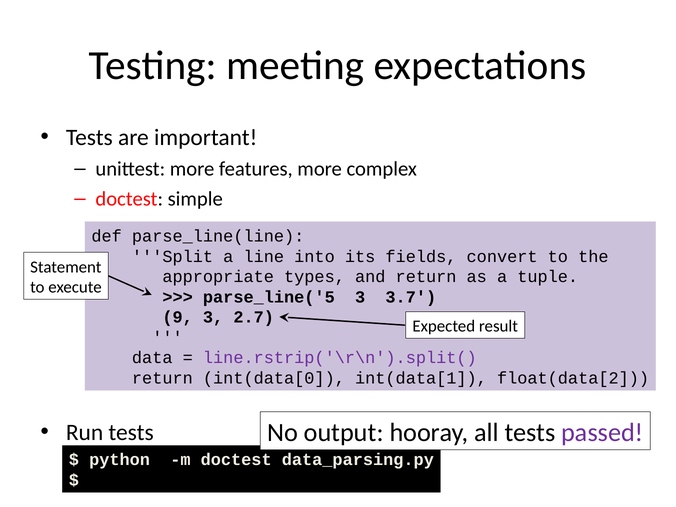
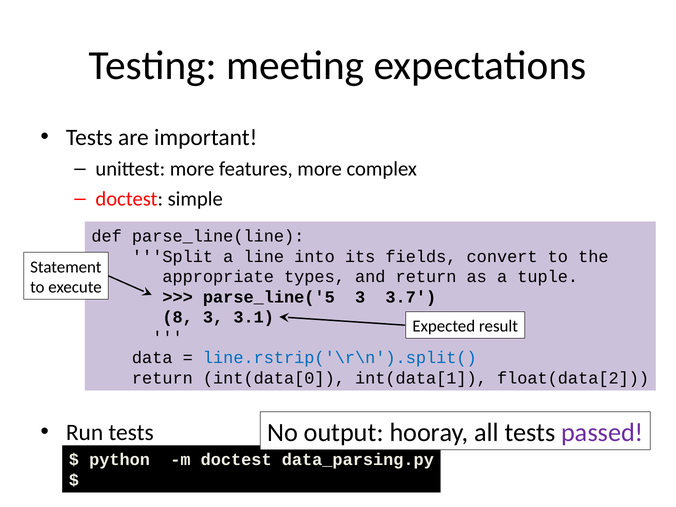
9: 9 -> 8
2.7: 2.7 -> 3.1
line.rstrip('\r\n').split( colour: purple -> blue
